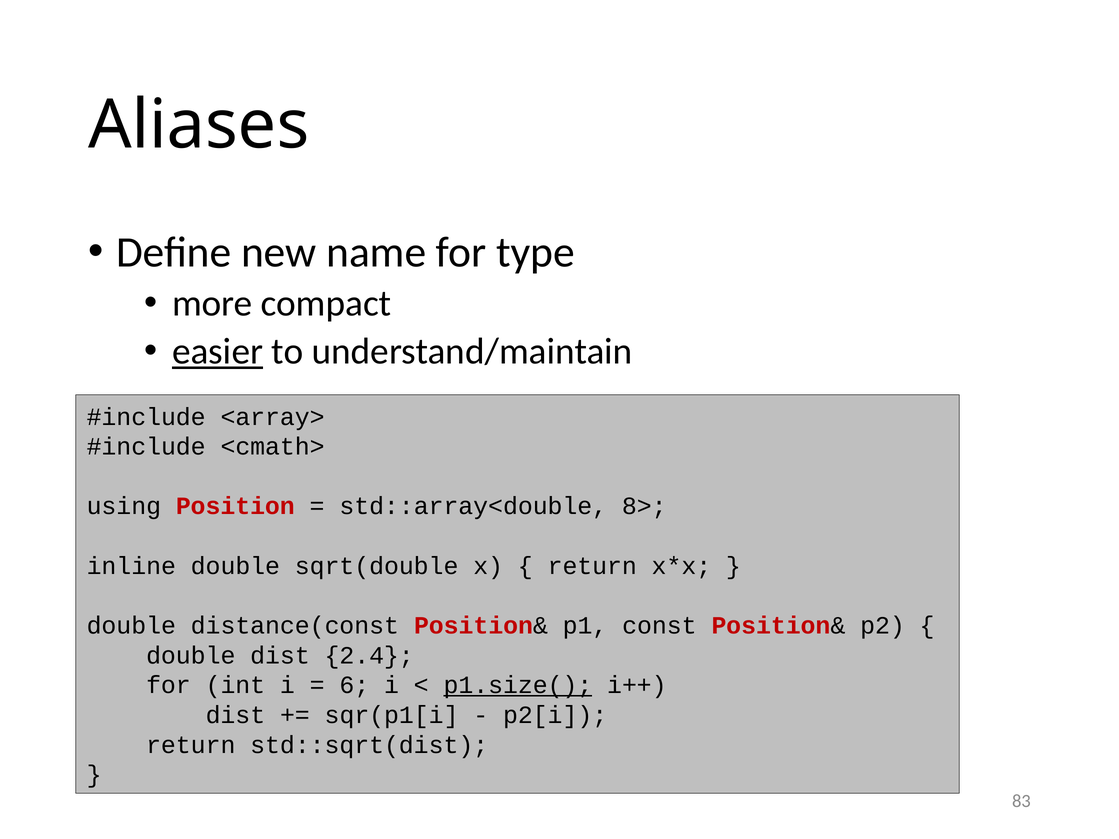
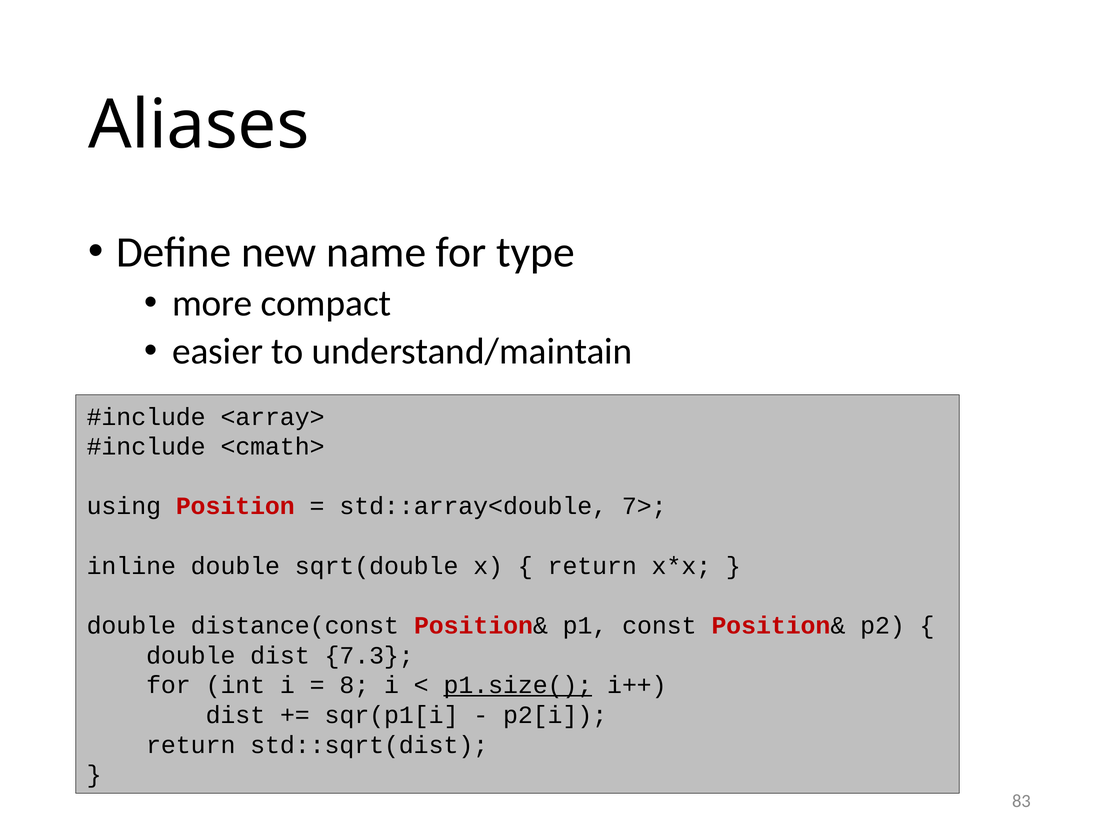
easier underline: present -> none
8>: 8> -> 7>
2.4: 2.4 -> 7.3
6: 6 -> 8
